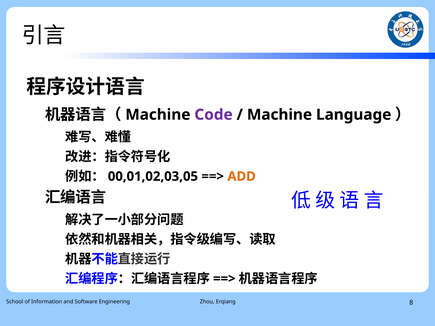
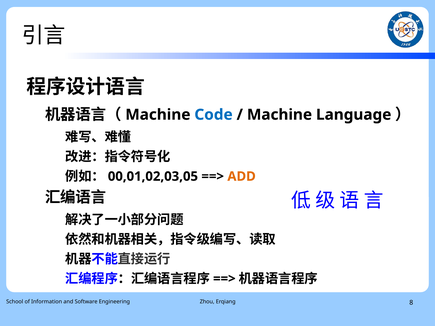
Code colour: purple -> blue
